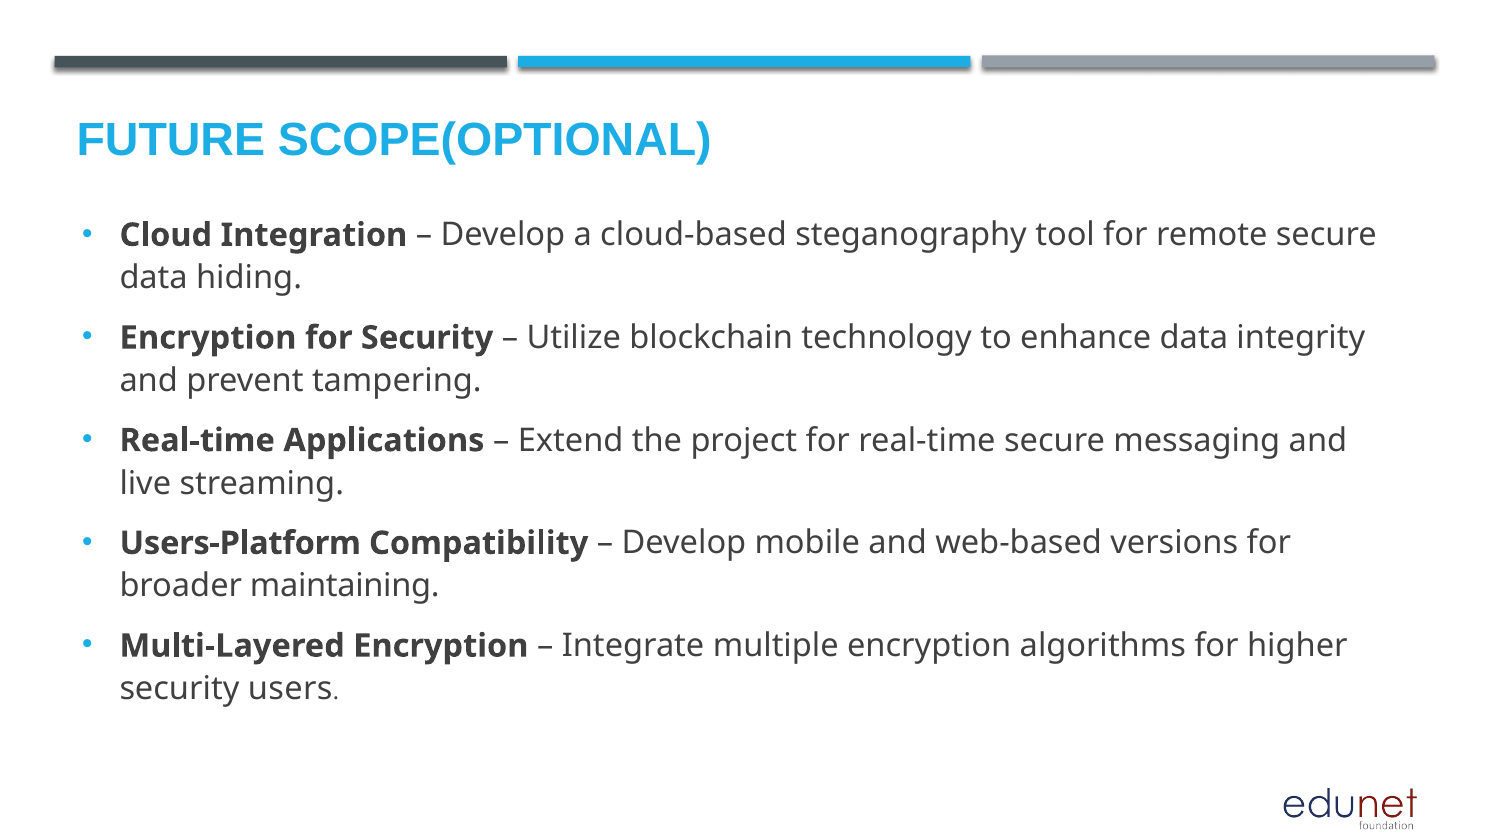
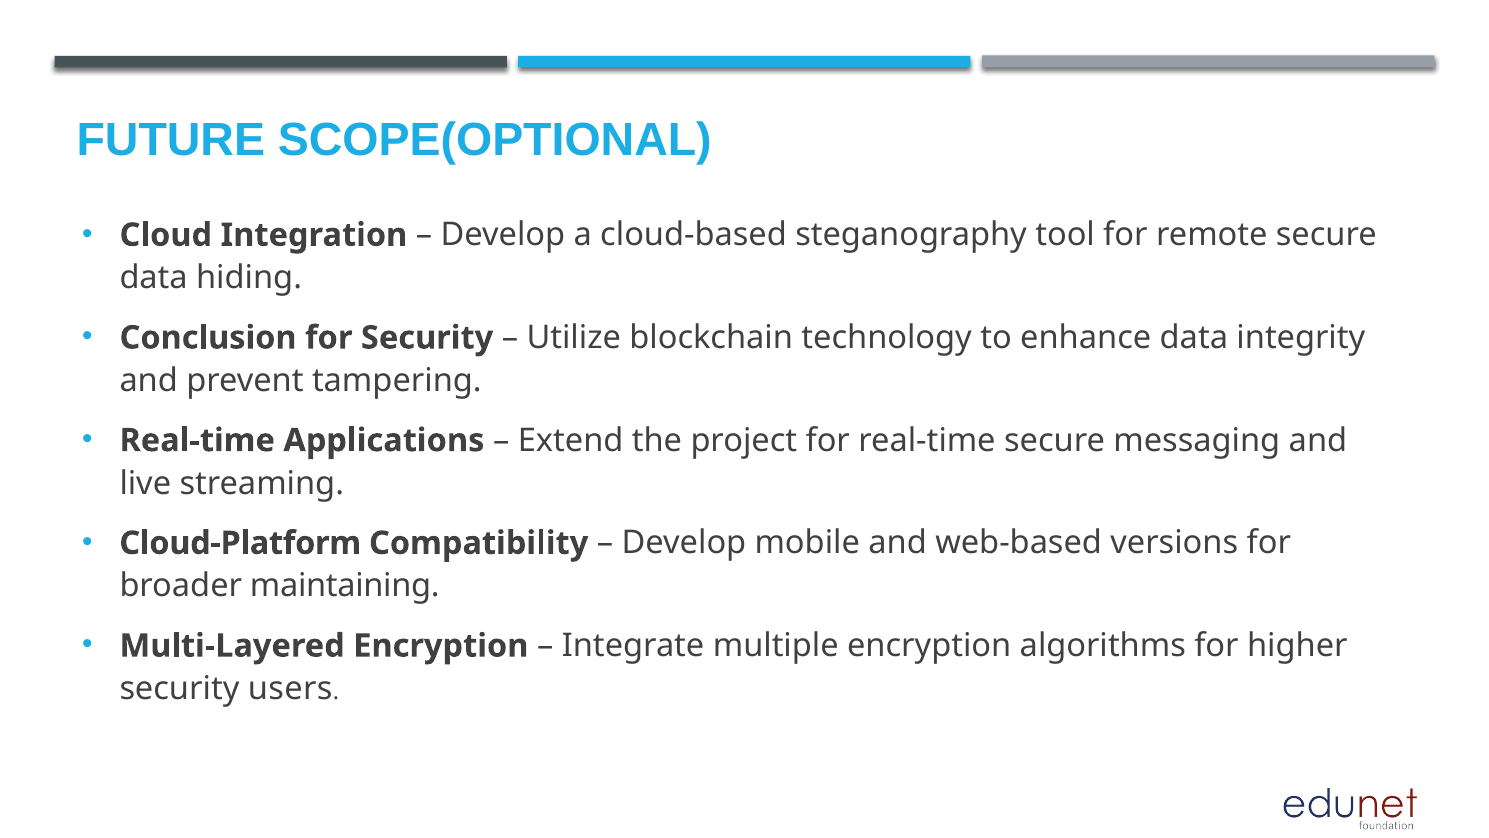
Encryption at (208, 338): Encryption -> Conclusion
Users-Platform: Users-Platform -> Cloud-Platform
